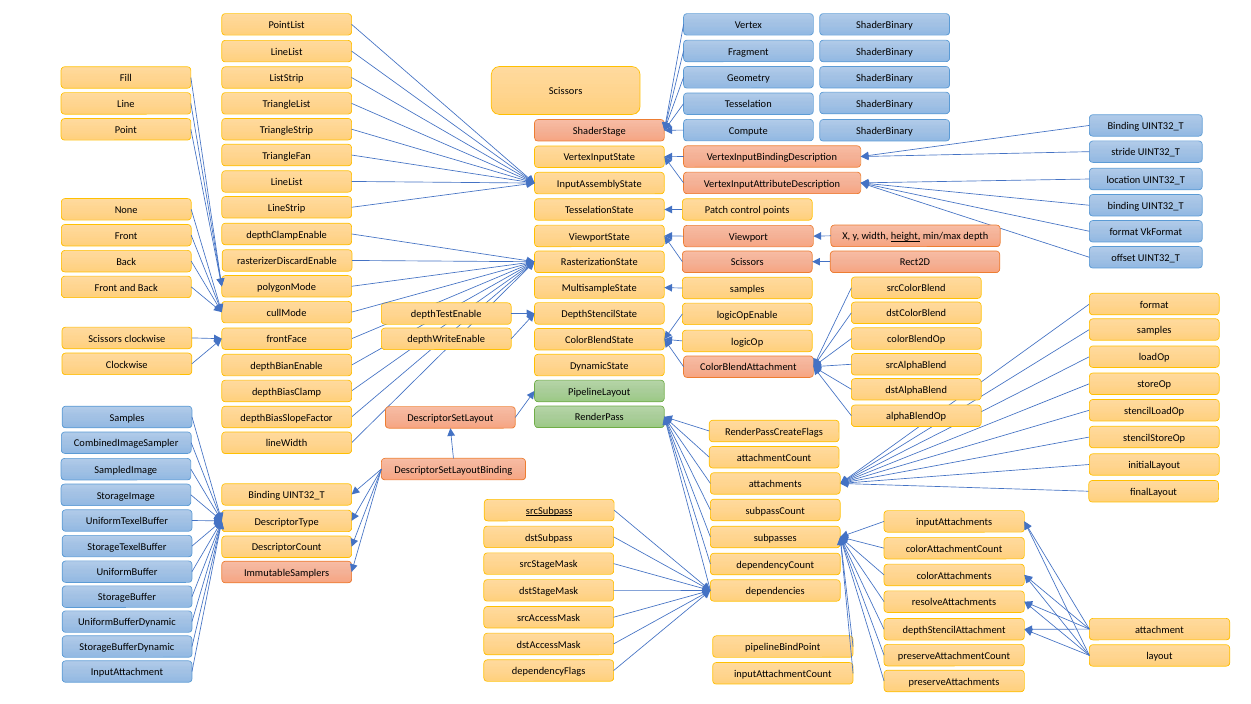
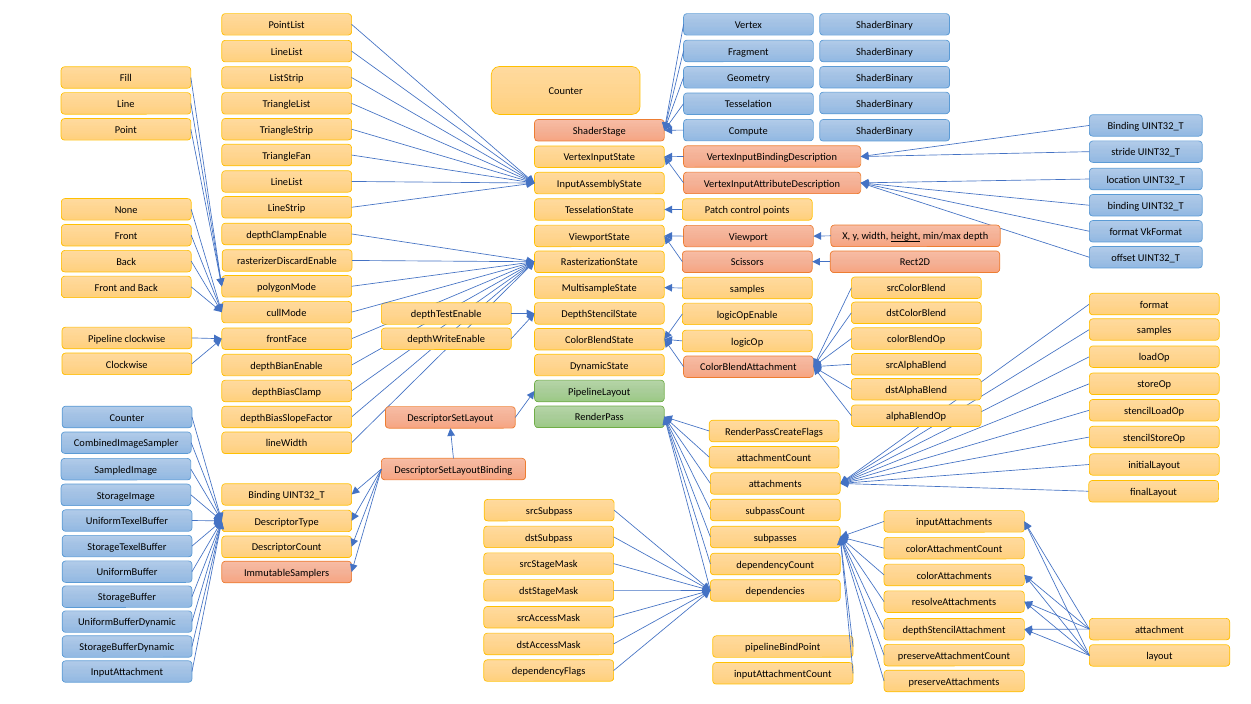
Scissors at (566, 91): Scissors -> Counter
Scissors at (105, 339): Scissors -> Pipeline
Samples at (127, 417): Samples -> Counter
srcSubpass underline: present -> none
